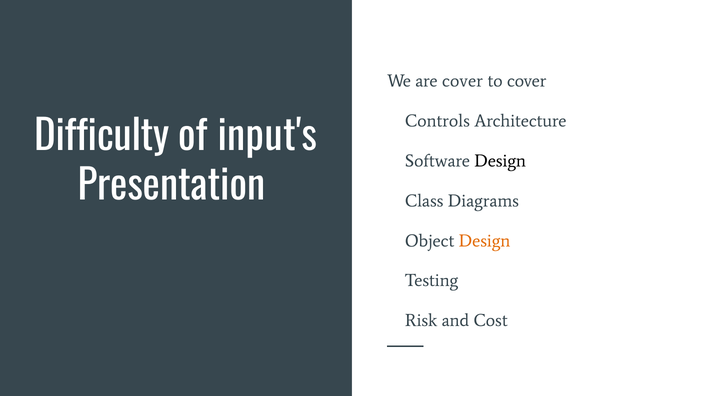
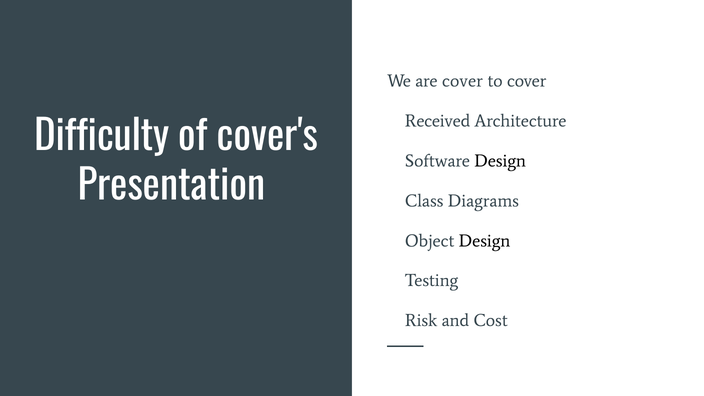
Controls: Controls -> Received
input's: input's -> cover's
Design at (484, 241) colour: orange -> black
